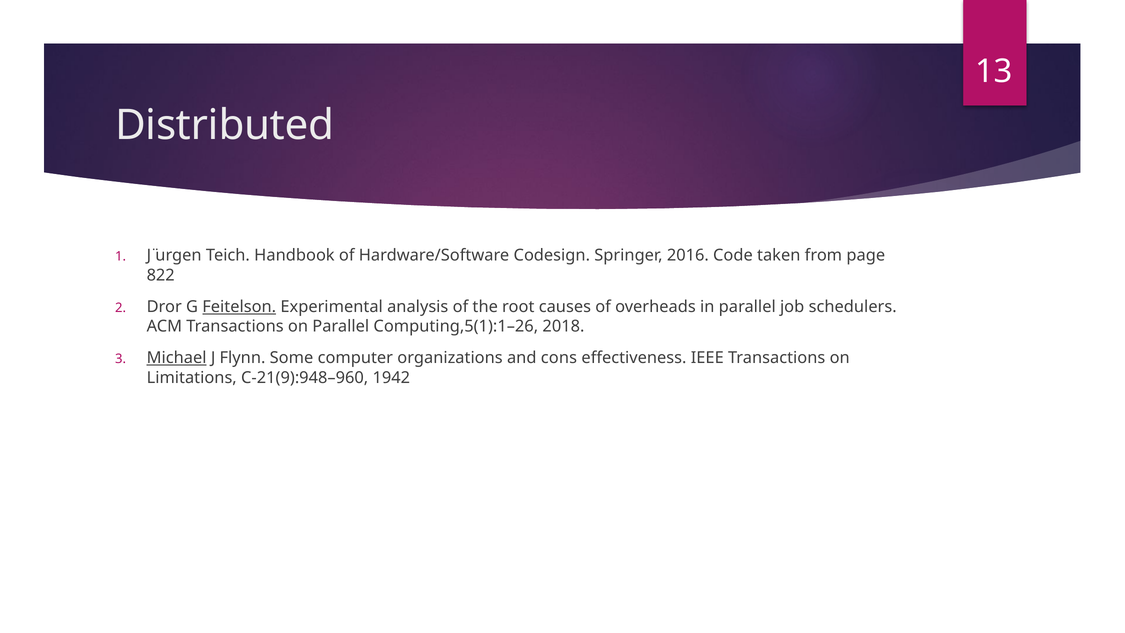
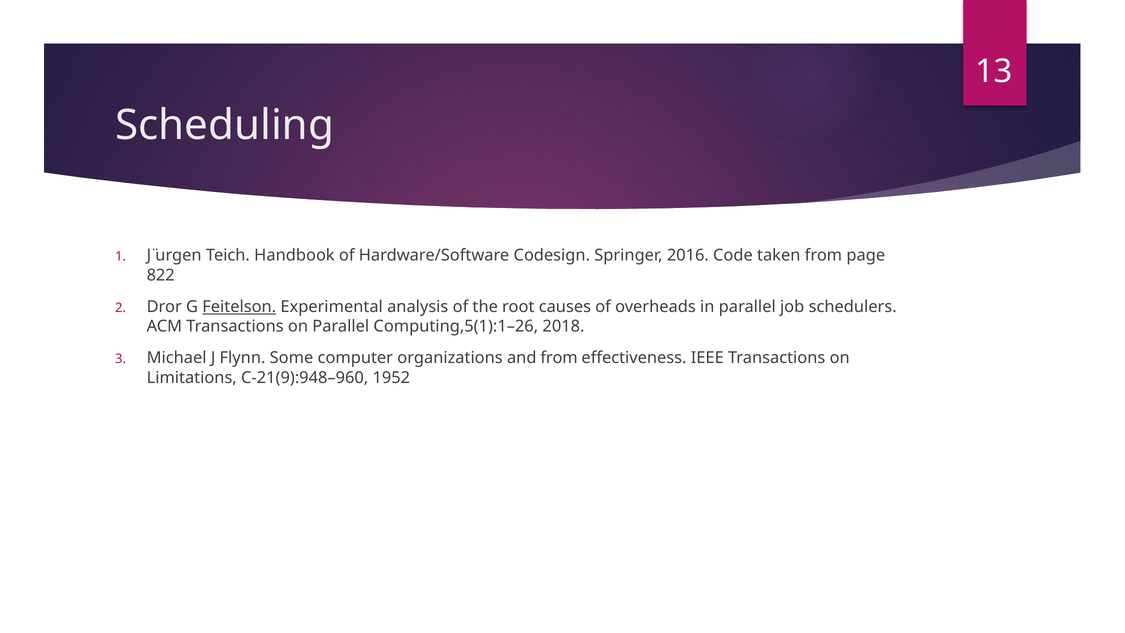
Distributed: Distributed -> Scheduling
Michael underline: present -> none
and cons: cons -> from
1942: 1942 -> 1952
